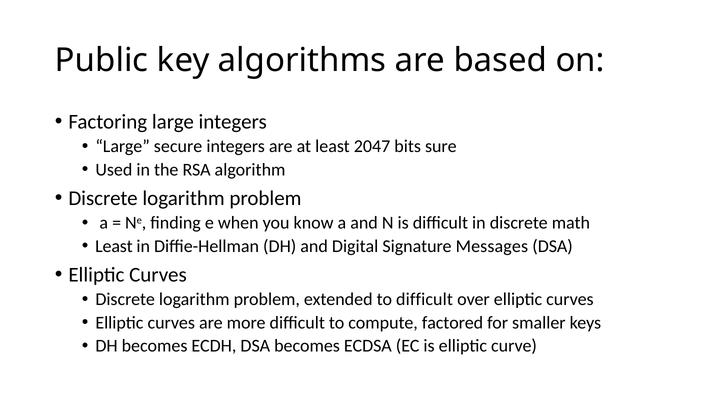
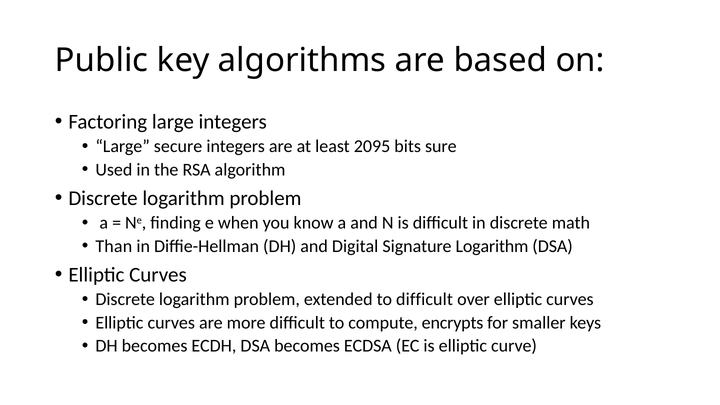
2047: 2047 -> 2095
Least at (114, 246): Least -> Than
Signature Messages: Messages -> Logarithm
factored: factored -> encrypts
